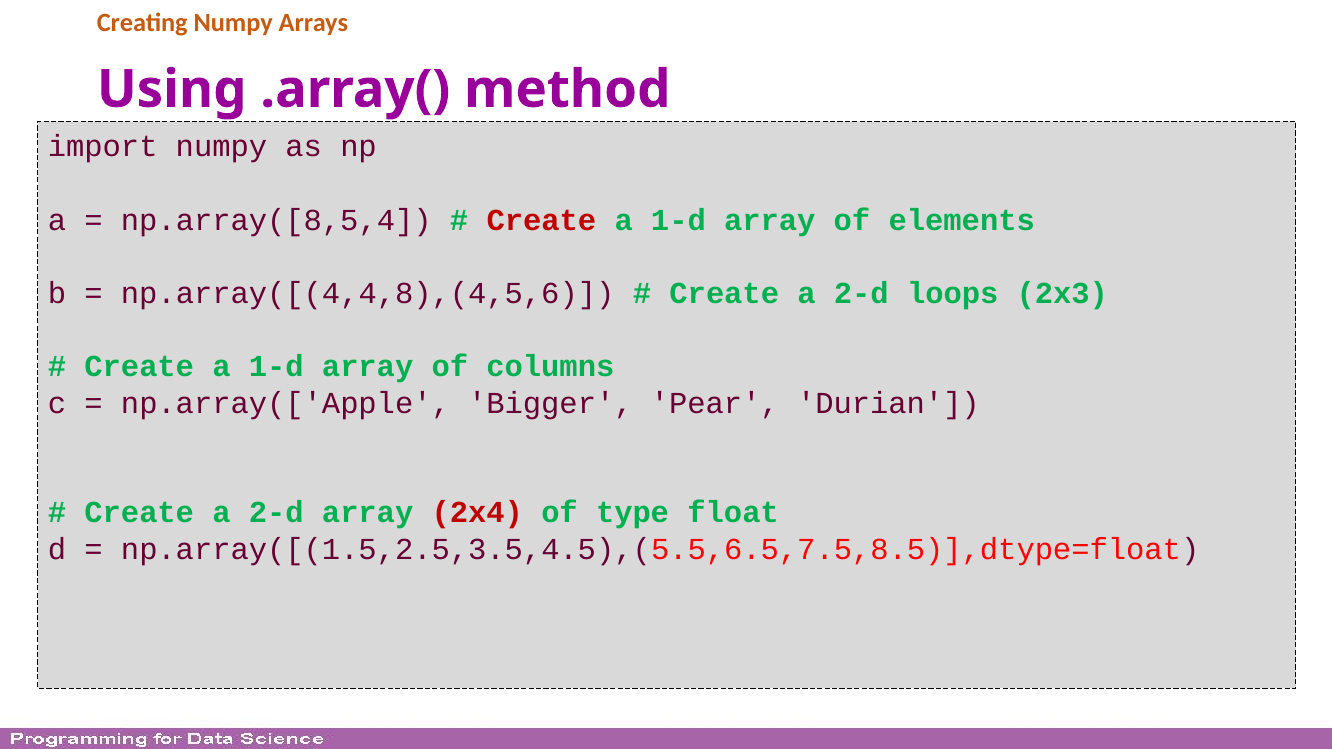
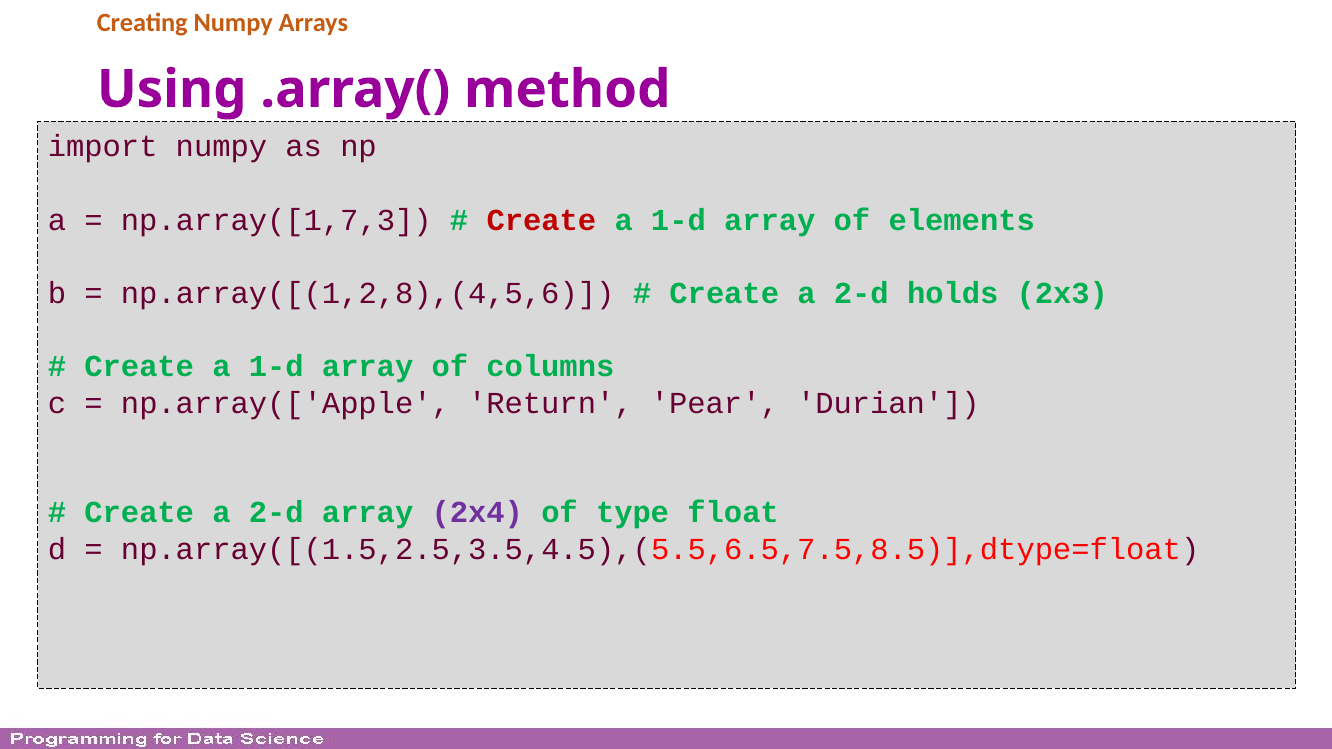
np.array([8,5,4: np.array([8,5,4 -> np.array([1,7,3
np.array([(4,4,8),(4,5,6: np.array([(4,4,8),(4,5,6 -> np.array([(1,2,8),(4,5,6
loops: loops -> holds
Bigger: Bigger -> Return
2x4 colour: red -> purple
